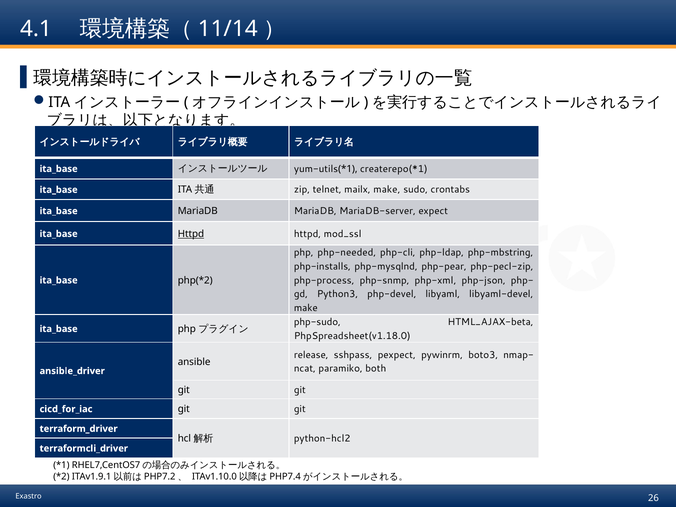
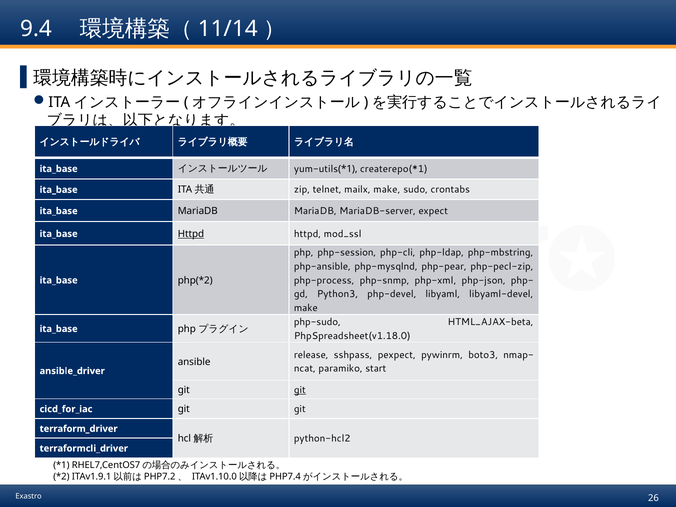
4.1: 4.1 -> 9.4
php-needed: php-needed -> php-session
php-installs: php-installs -> php-ansible
both: both -> start
git at (300, 390) underline: none -> present
